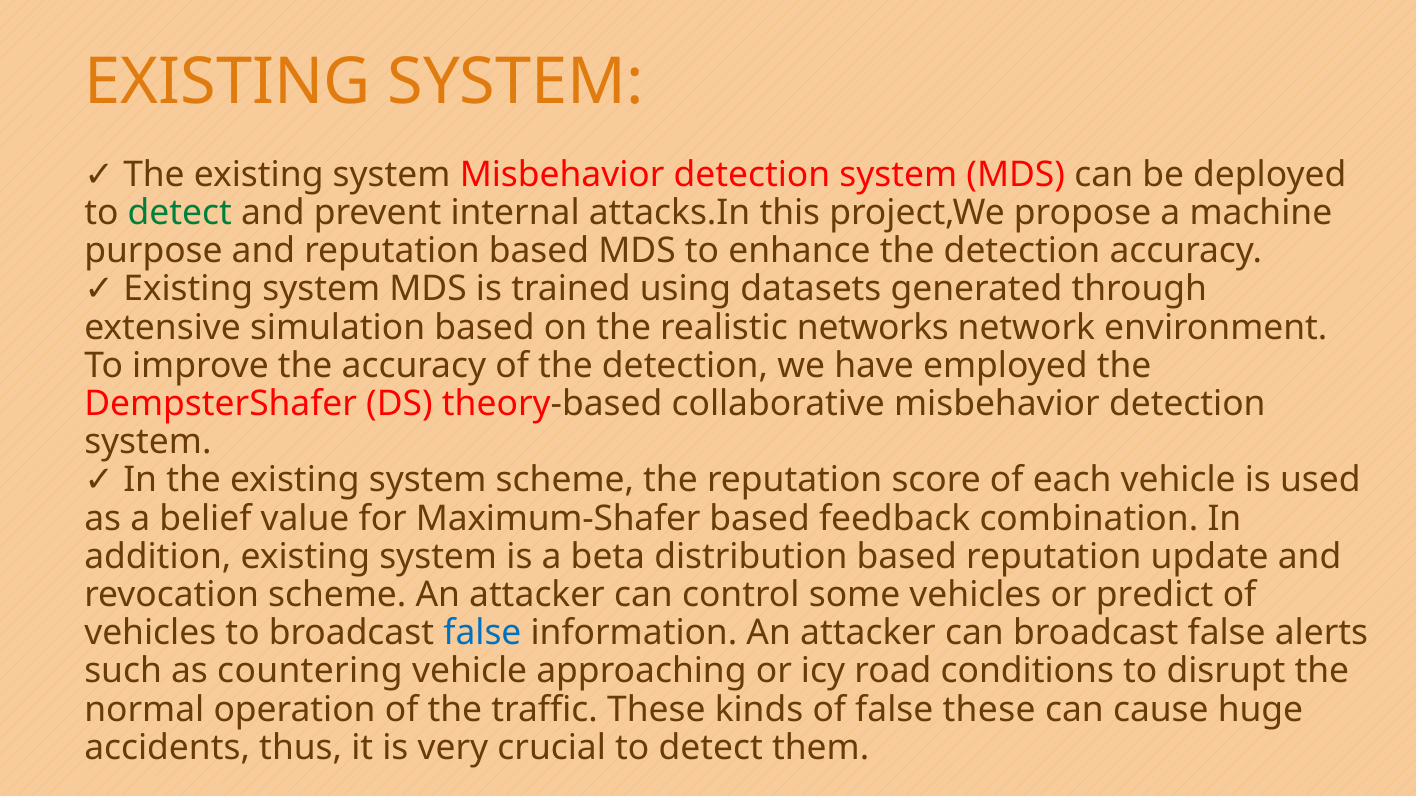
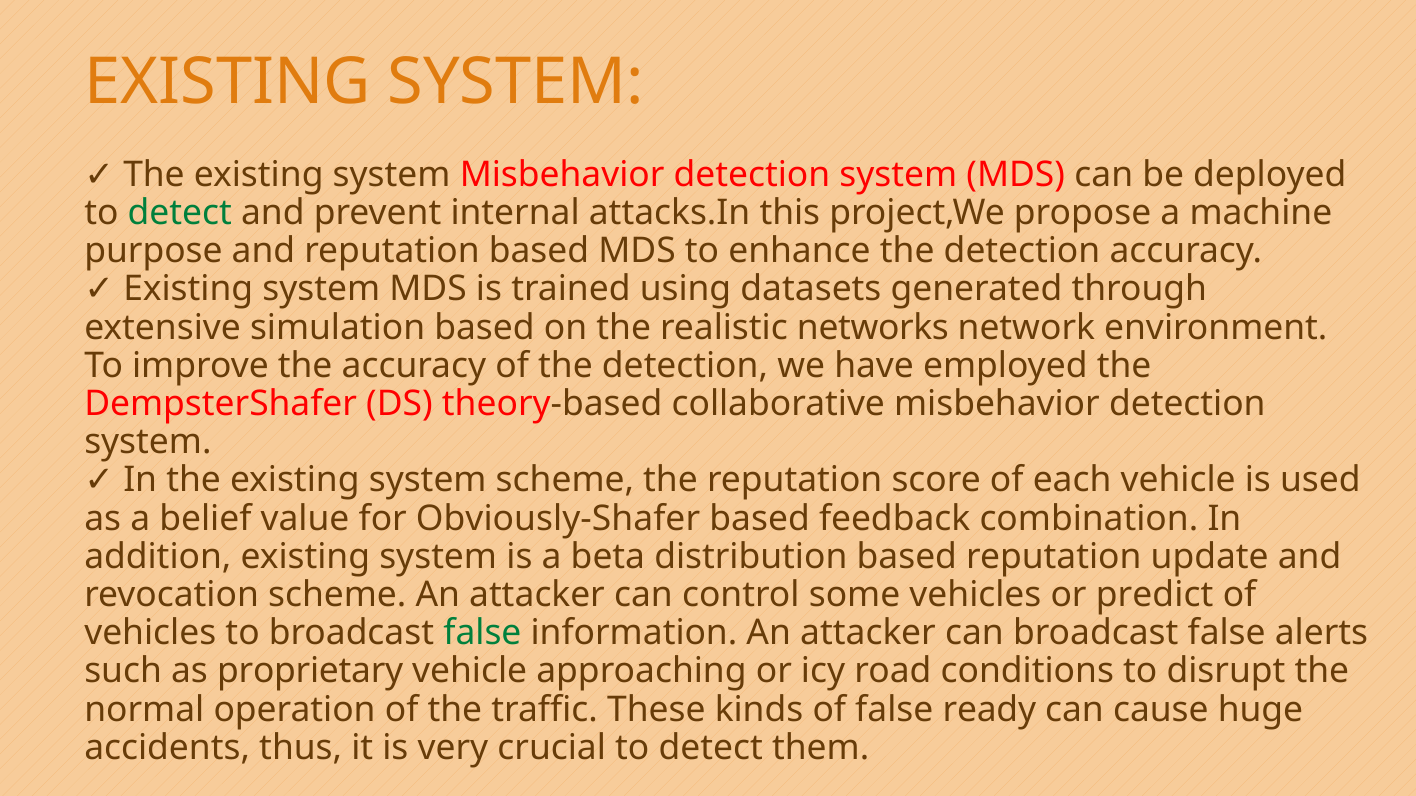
Maximum-Shafer: Maximum-Shafer -> Obviously-Shafer
false at (482, 633) colour: blue -> green
countering: countering -> proprietary
false these: these -> ready
